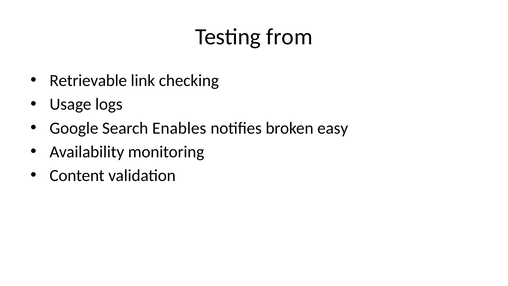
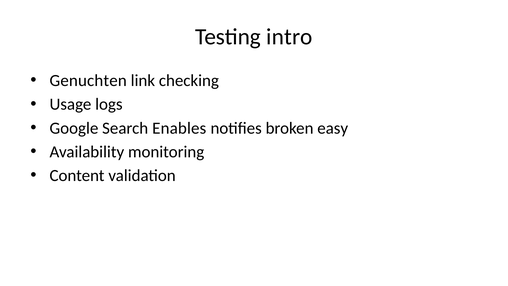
from: from -> intro
Retrievable: Retrievable -> Genuchten
